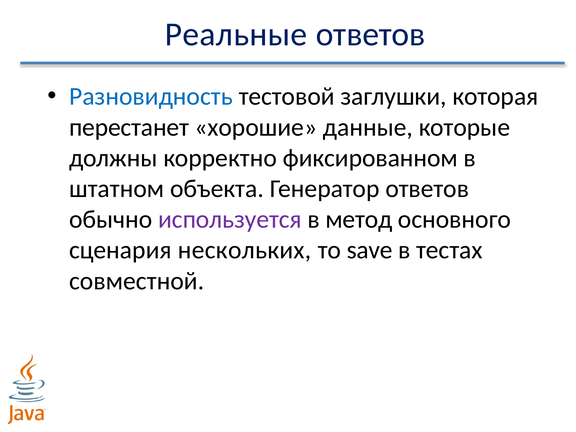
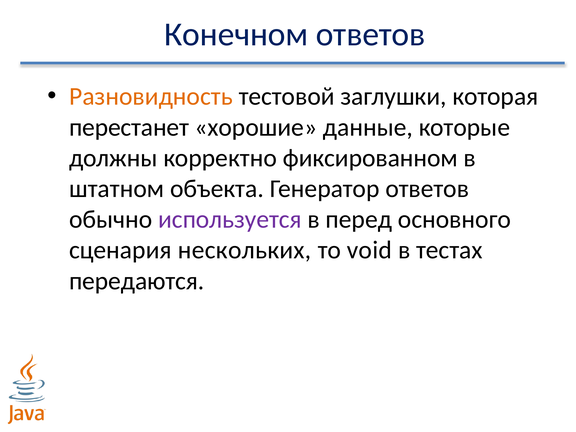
Реальные: Реальные -> Конечном
Разновидность colour: blue -> orange
метод: метод -> перед
save: save -> void
совместной: совместной -> передаются
